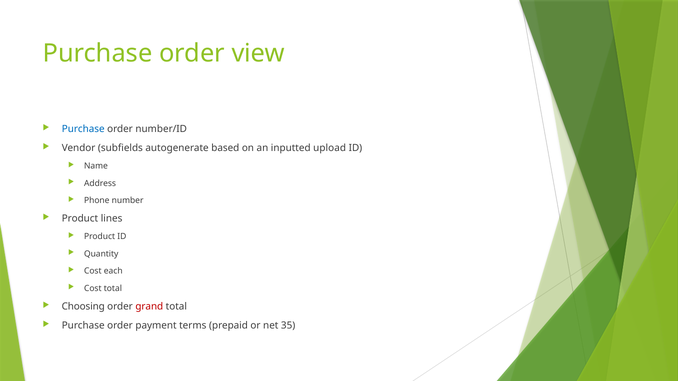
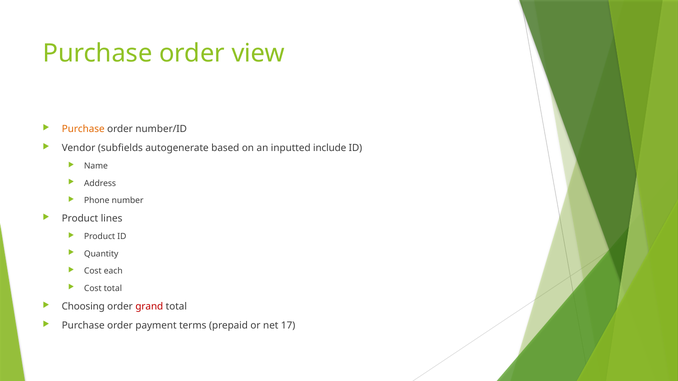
Purchase at (83, 129) colour: blue -> orange
upload: upload -> include
35: 35 -> 17
